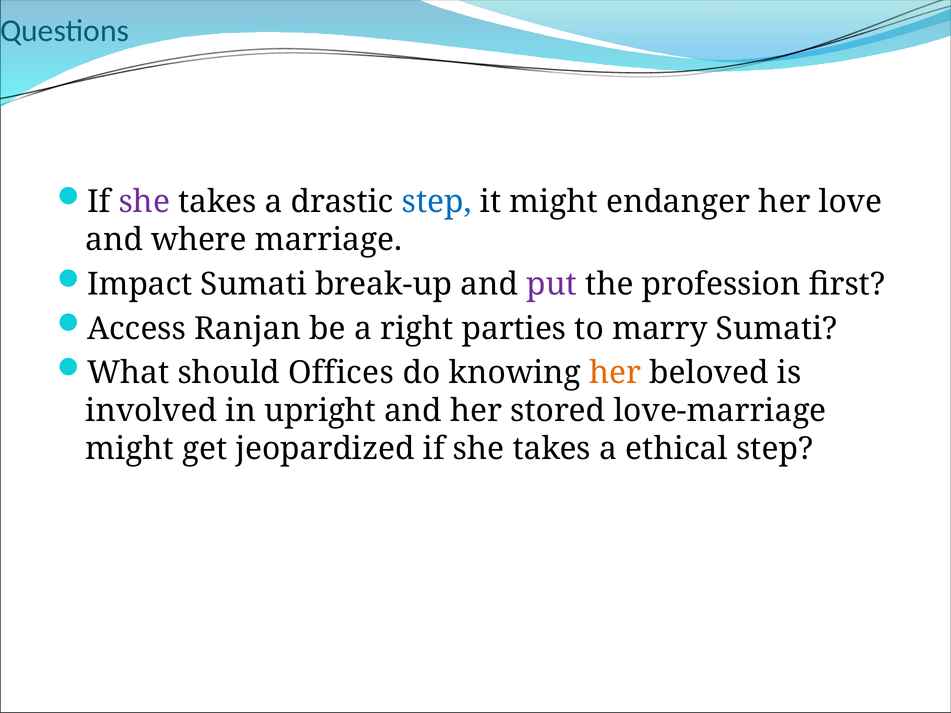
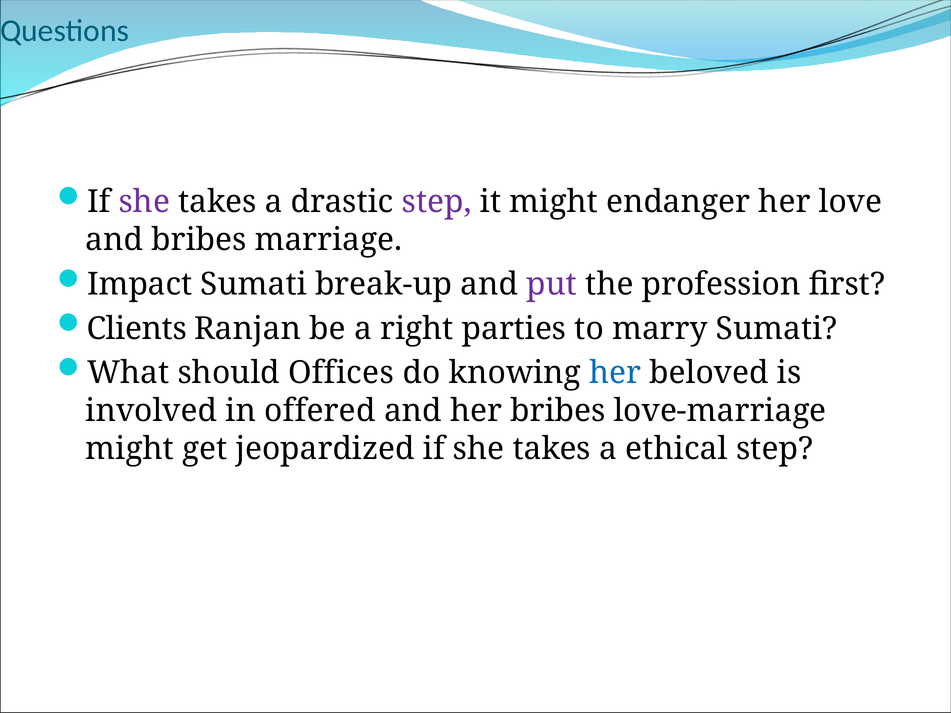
step at (437, 202) colour: blue -> purple
and where: where -> bribes
Access: Access -> Clients
her at (615, 373) colour: orange -> blue
upright: upright -> offered
her stored: stored -> bribes
